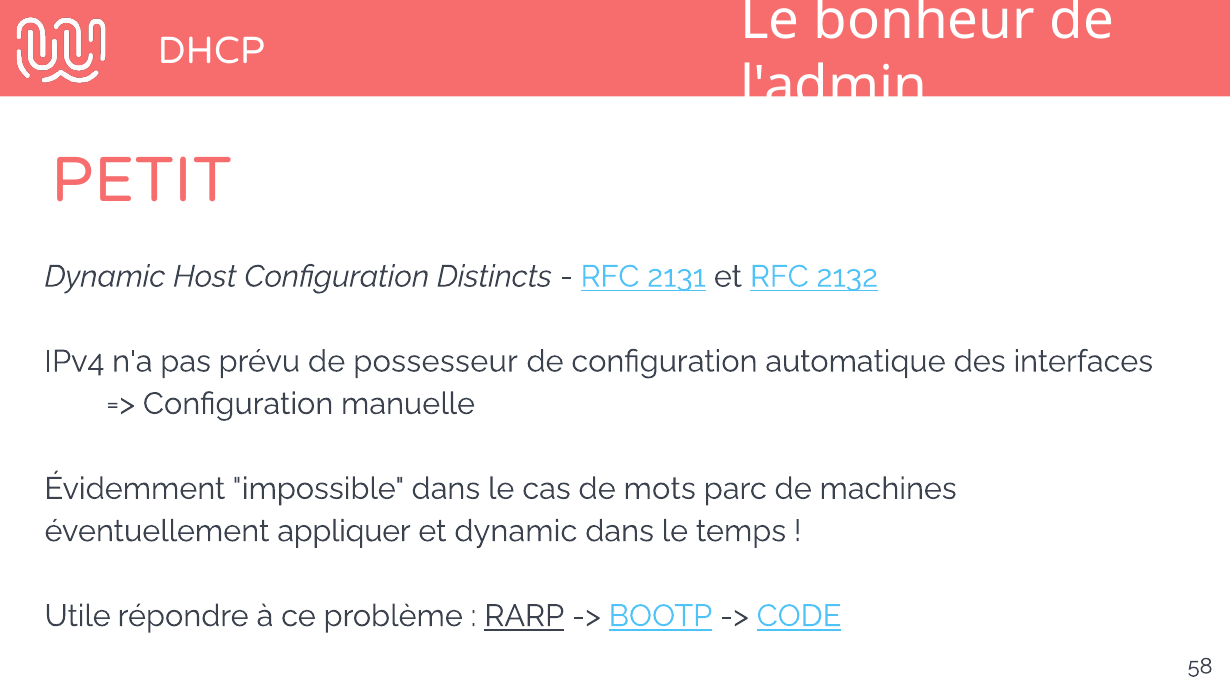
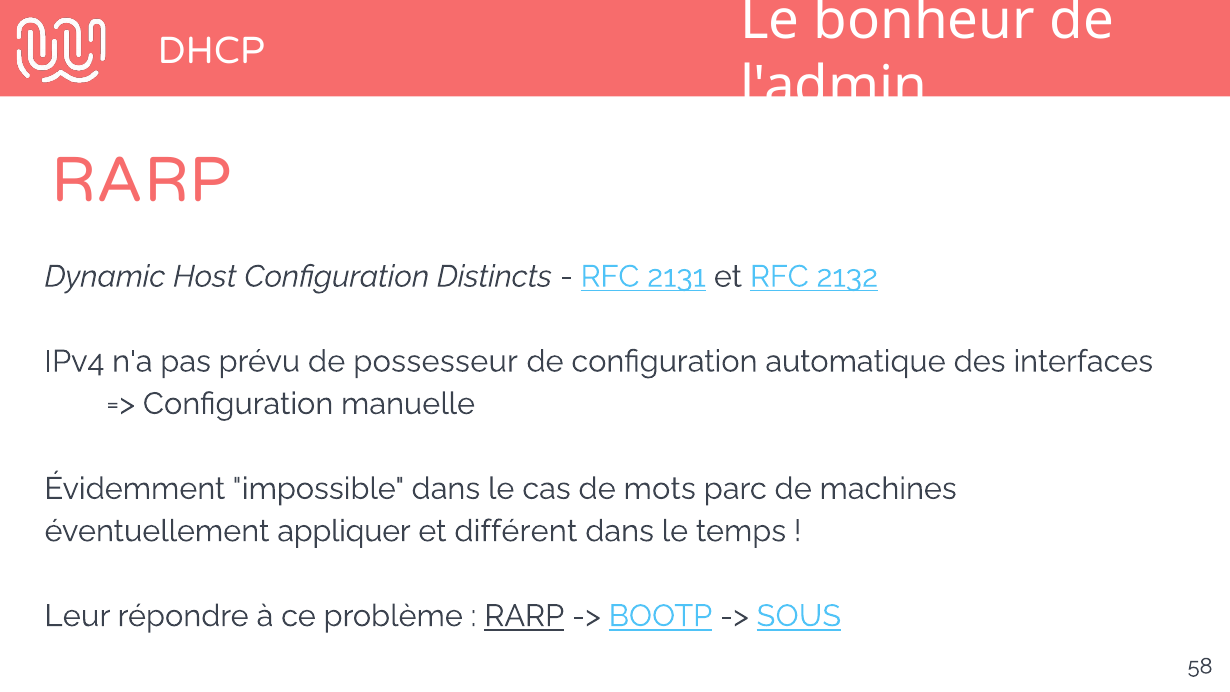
PETIT at (141, 181): PETIT -> RARP
et dynamic: dynamic -> différent
Utile: Utile -> Leur
CODE: CODE -> SOUS
